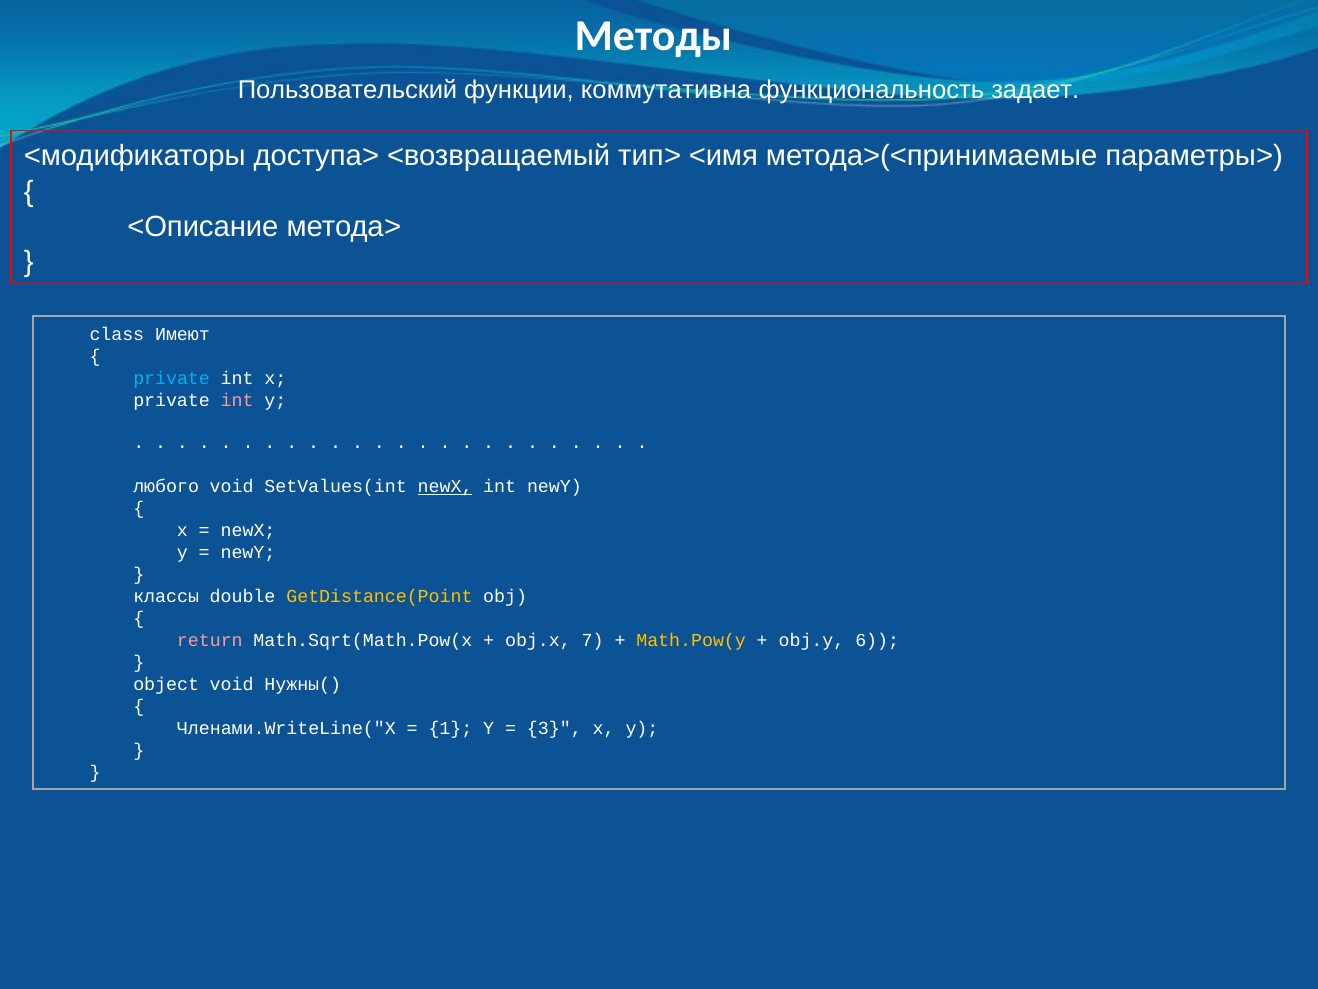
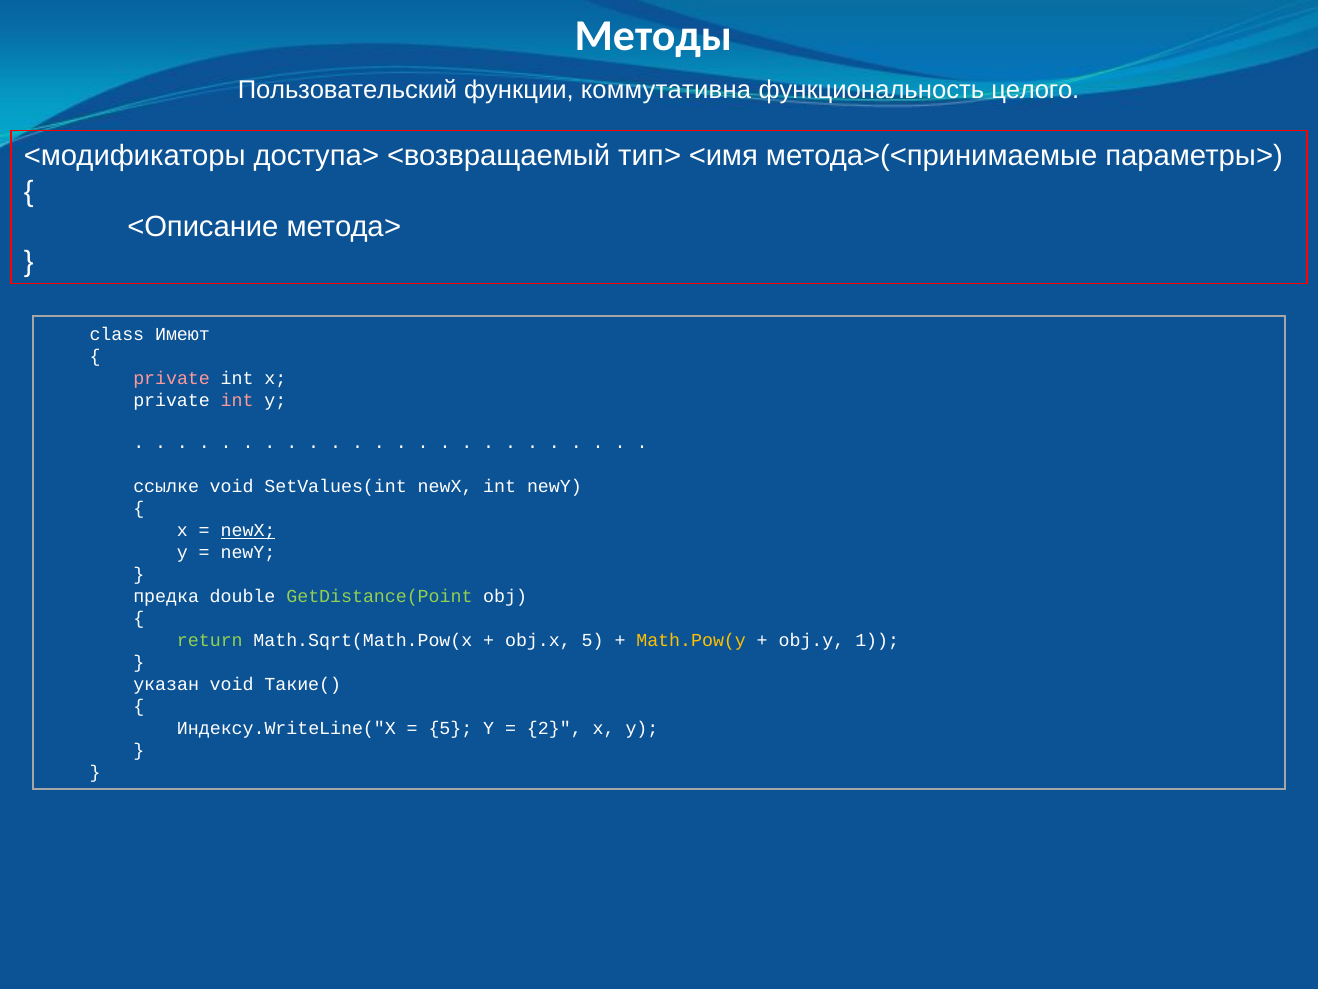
задает: задает -> целого
private at (172, 379) colour: light blue -> pink
любого: любого -> ссылке
newX at (445, 486) underline: present -> none
newX at (248, 530) underline: none -> present
классы: классы -> предка
GetDistance(Point colour: yellow -> light green
return colour: pink -> light green
obj.x 7: 7 -> 5
6: 6 -> 1
object: object -> указан
Нужны(: Нужны( -> Такие(
Членами.WriteLine("X: Членами.WriteLine("X -> Индексу.WriteLine("X
1 at (450, 729): 1 -> 5
3: 3 -> 2
